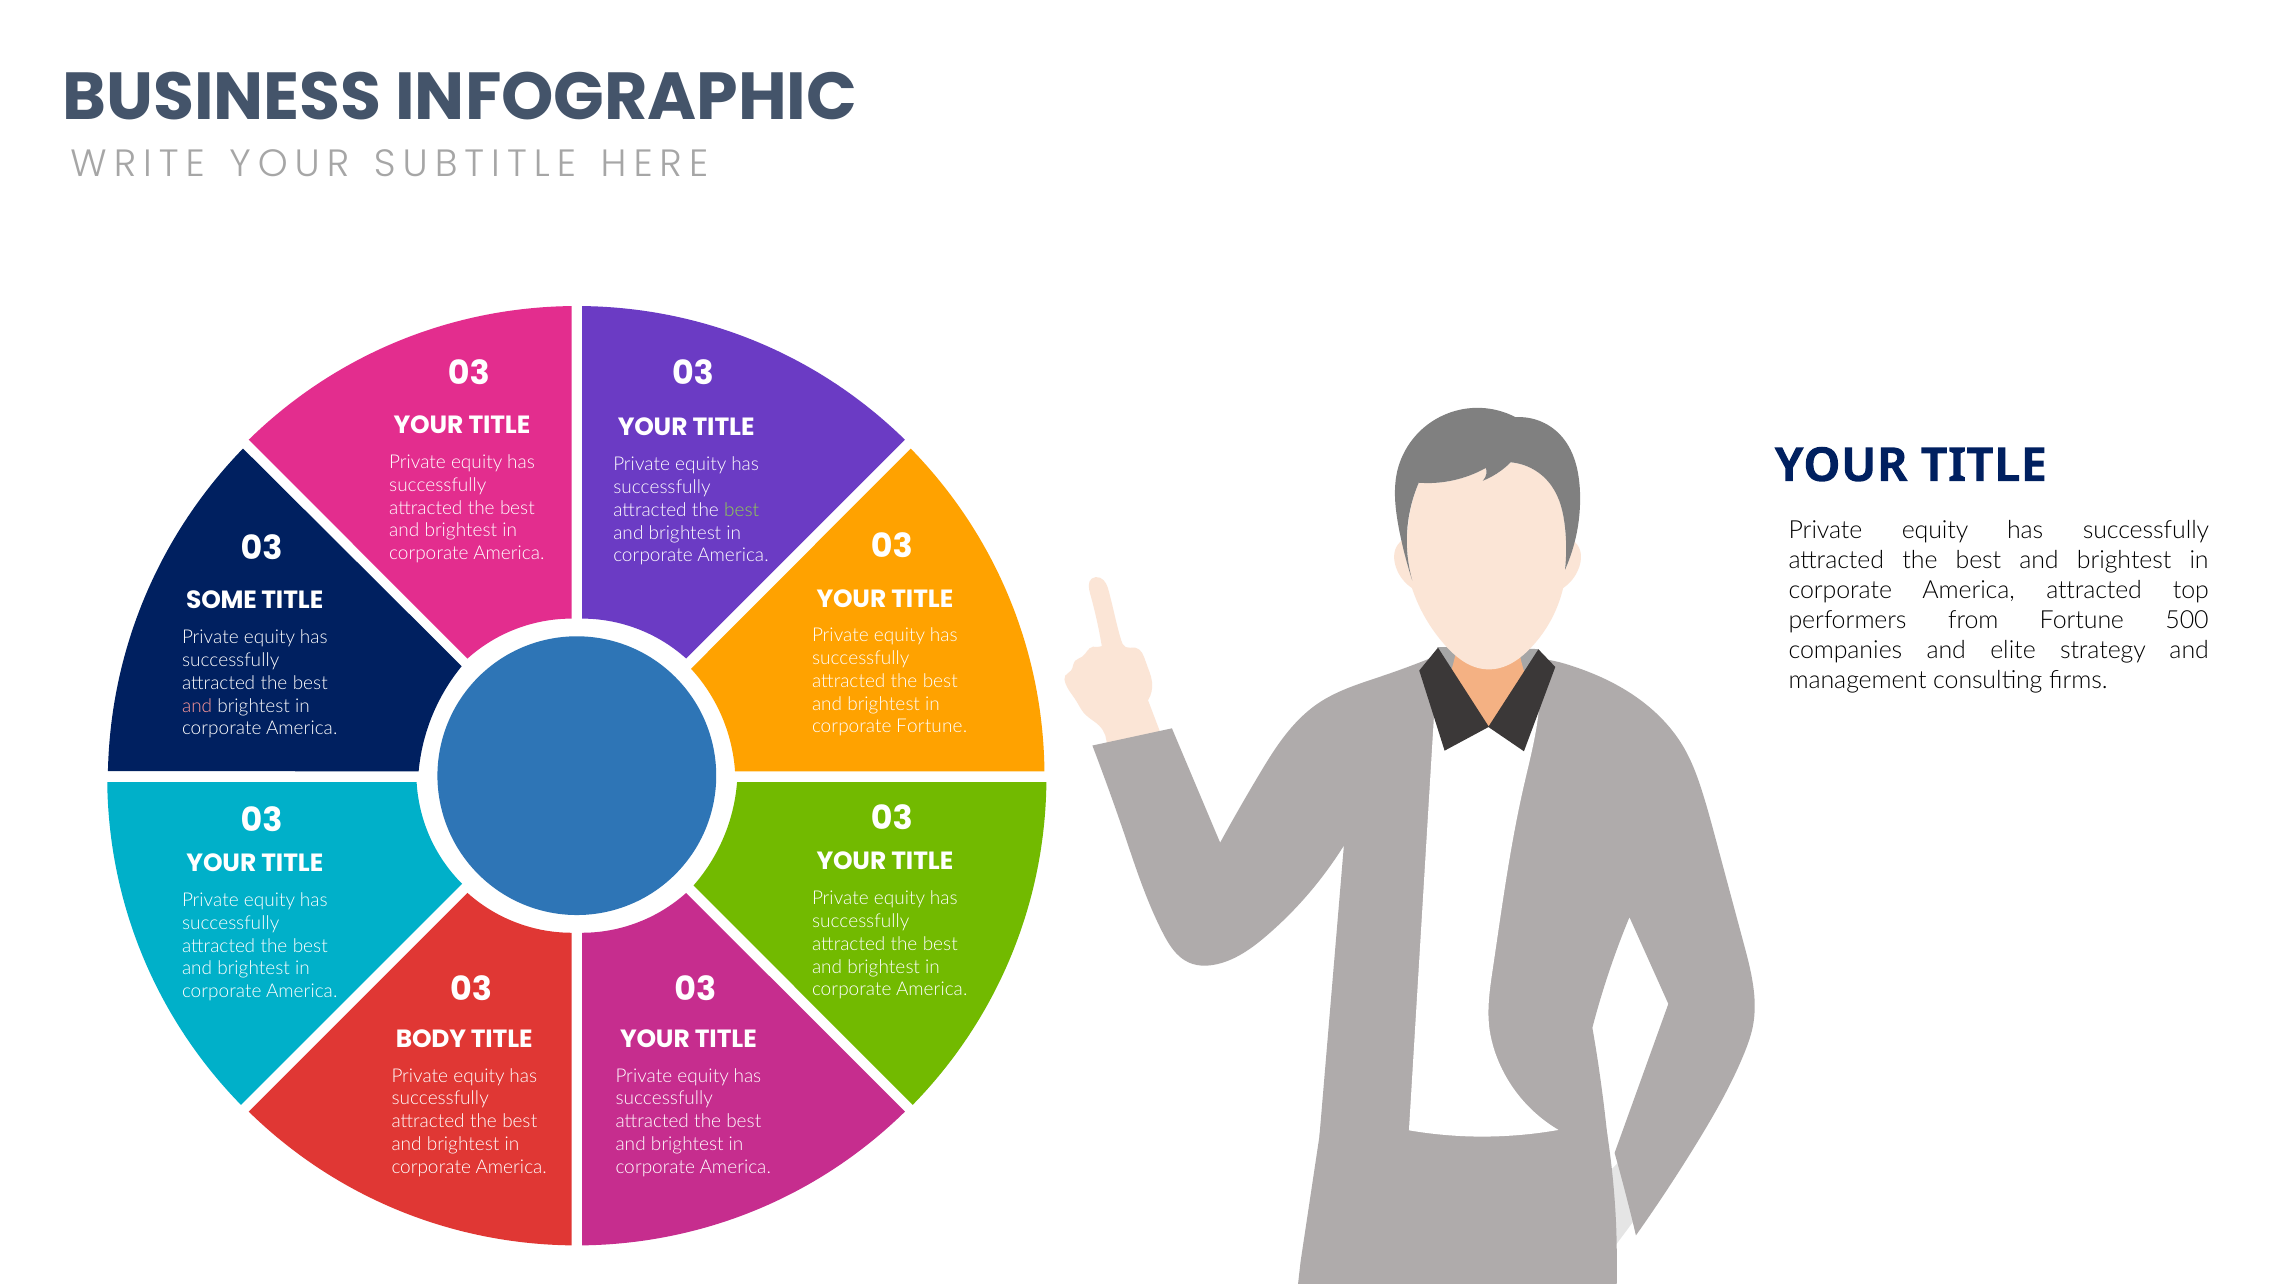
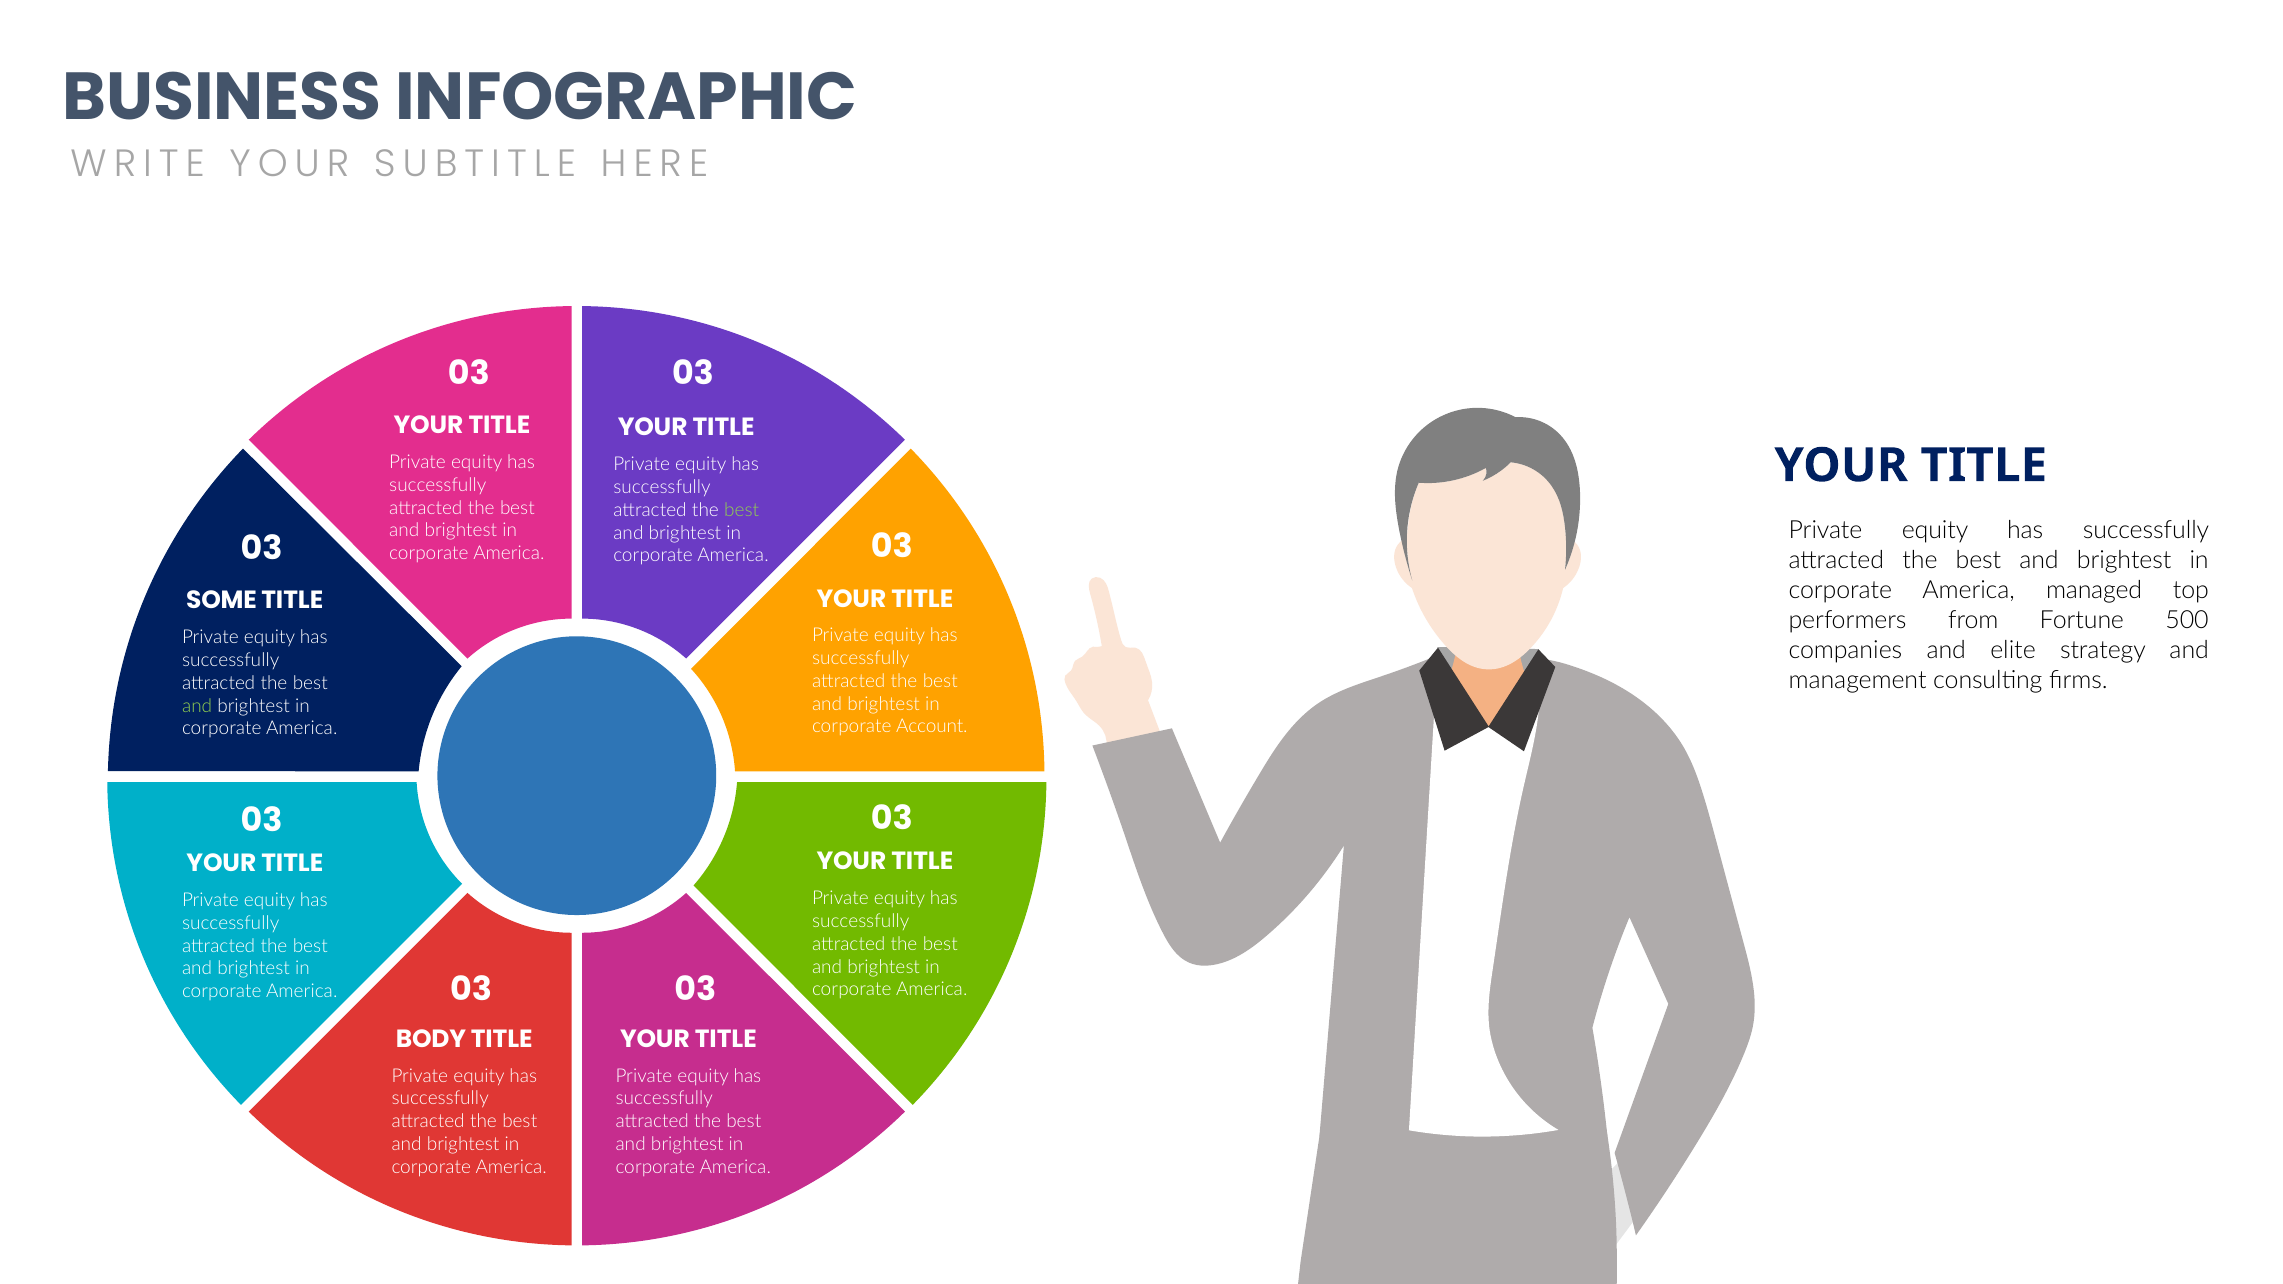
America attracted: attracted -> managed
and at (197, 706) colour: pink -> light green
corporate Fortune: Fortune -> Account
